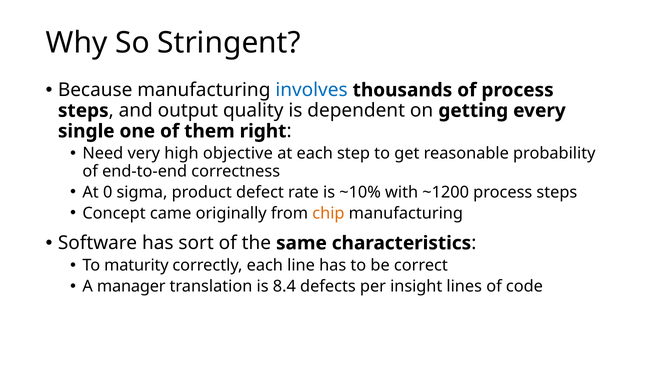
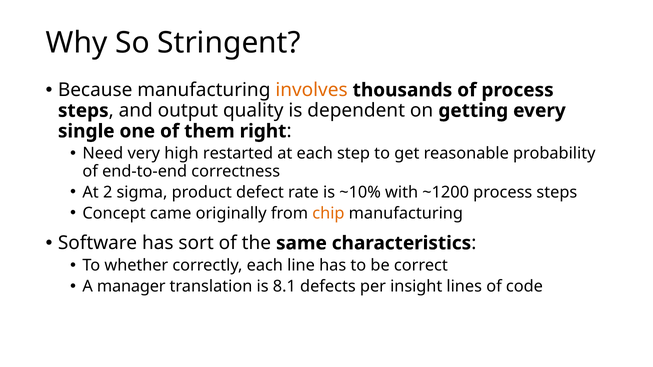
involves colour: blue -> orange
objective: objective -> restarted
0: 0 -> 2
maturity: maturity -> whether
8.4: 8.4 -> 8.1
